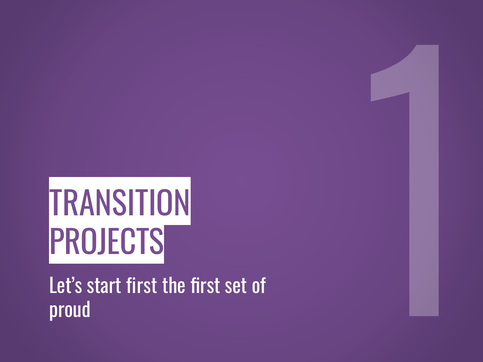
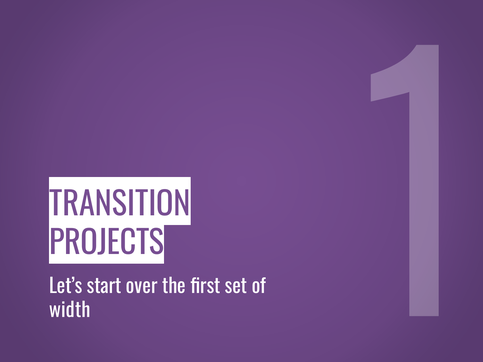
start first: first -> over
proud: proud -> width
